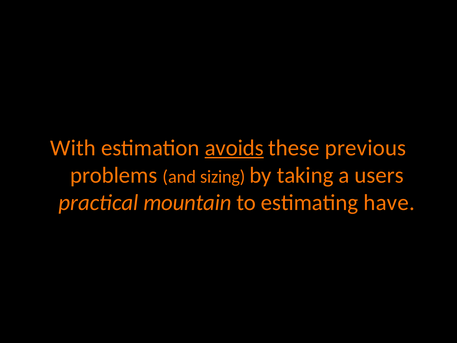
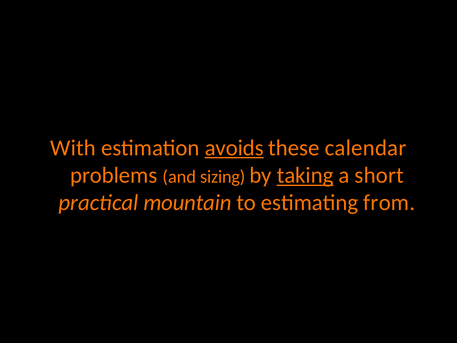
previous: previous -> calendar
taking underline: none -> present
users: users -> short
have: have -> from
